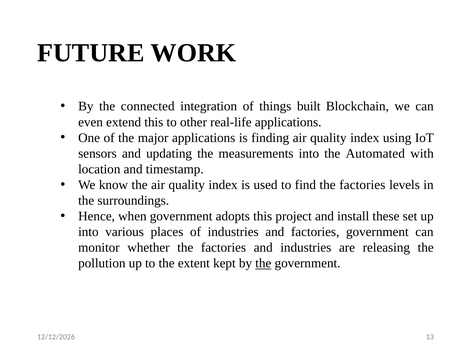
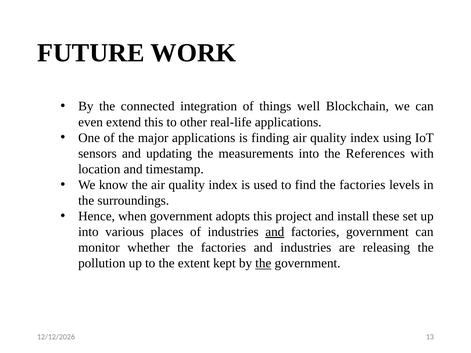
built: built -> well
Automated: Automated -> References
and at (275, 232) underline: none -> present
